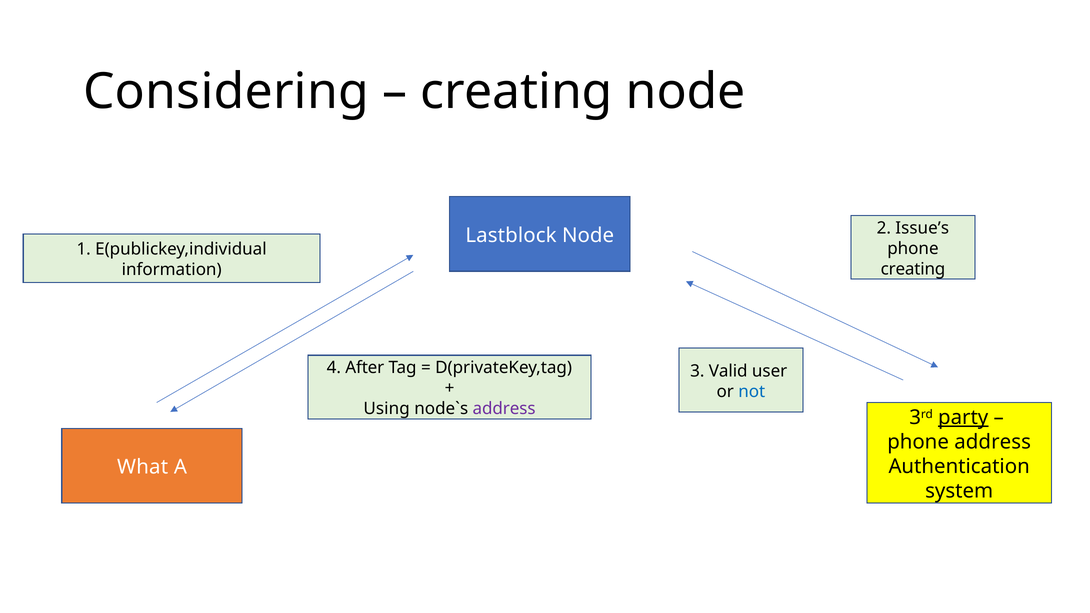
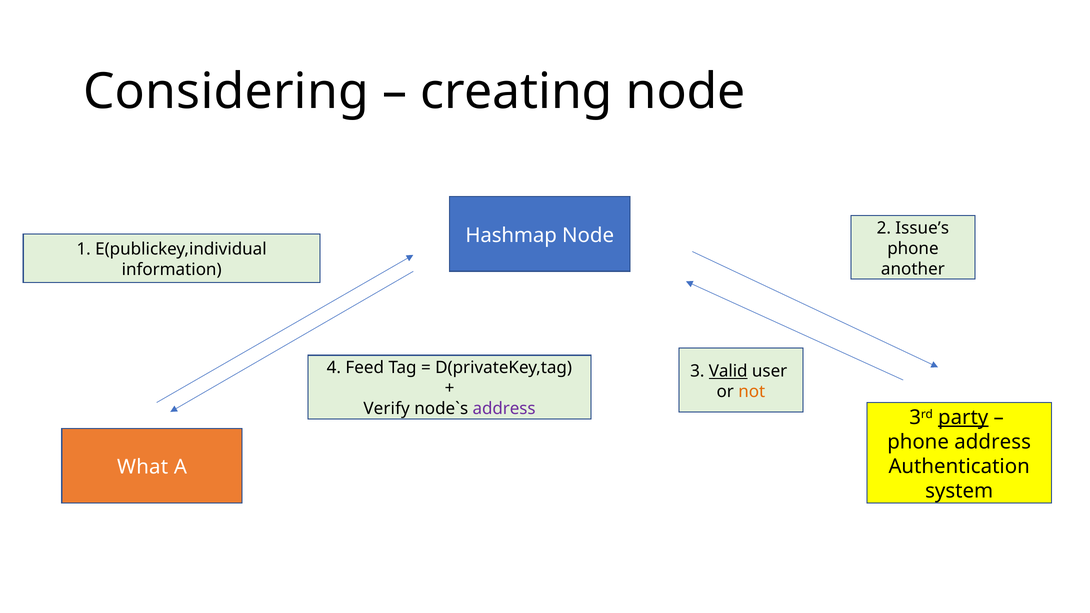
Lastblock: Lastblock -> Hashmap
creating at (913, 269): creating -> another
After: After -> Feed
Valid underline: none -> present
not colour: blue -> orange
Using: Using -> Verify
